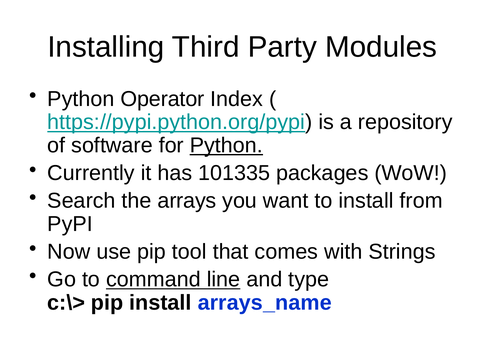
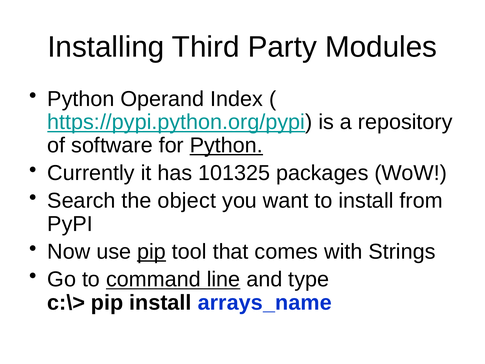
Operator: Operator -> Operand
101335: 101335 -> 101325
arrays: arrays -> object
pip at (152, 252) underline: none -> present
